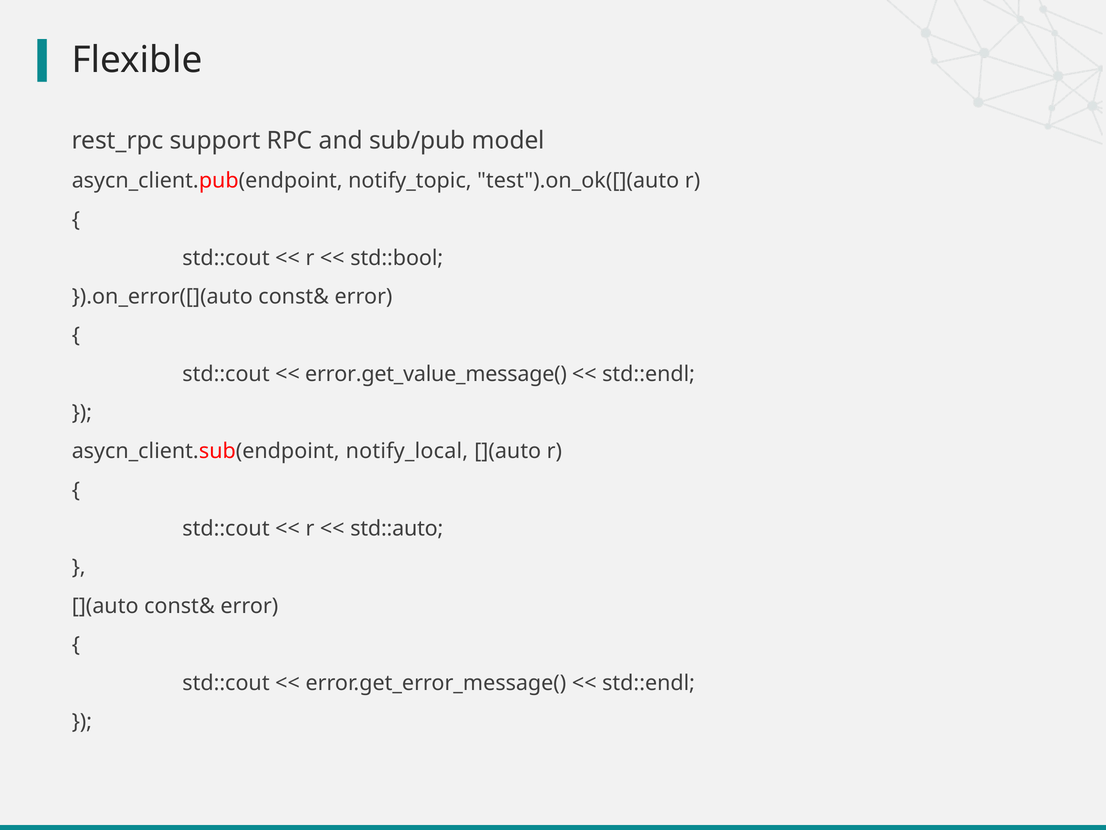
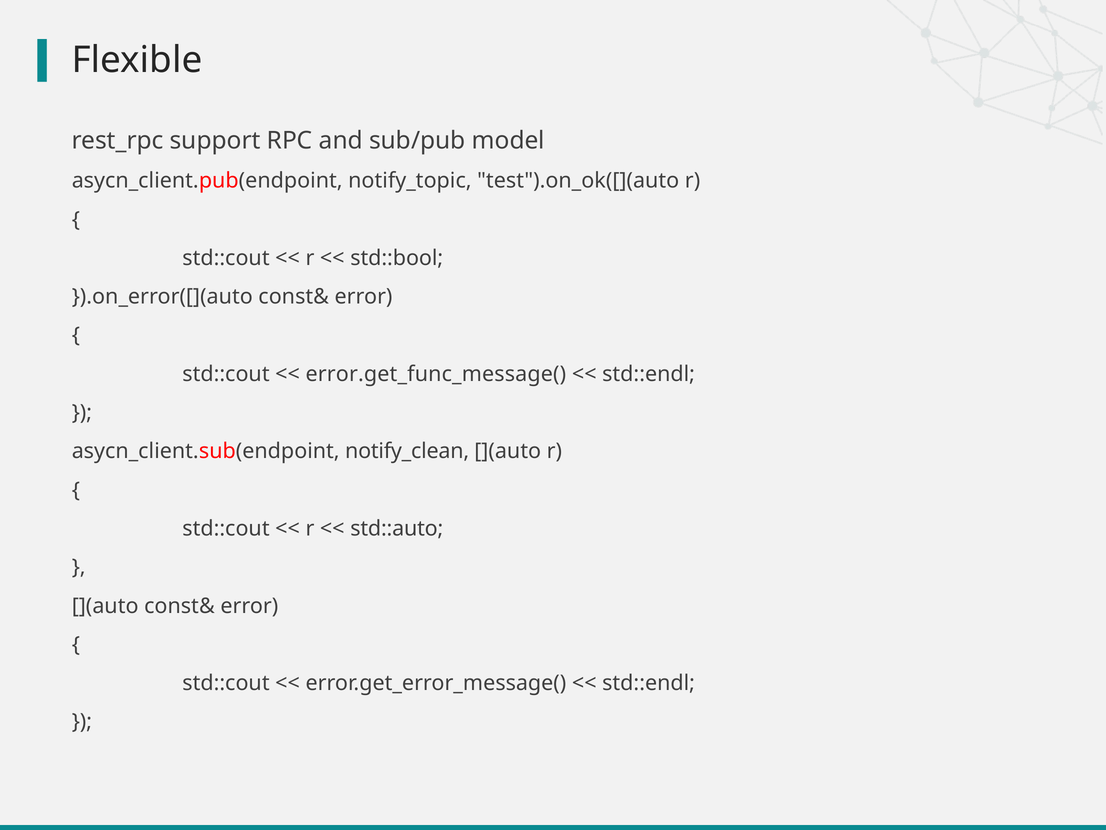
error.get_value_message(: error.get_value_message( -> error.get_func_message(
notify_local: notify_local -> notify_clean
